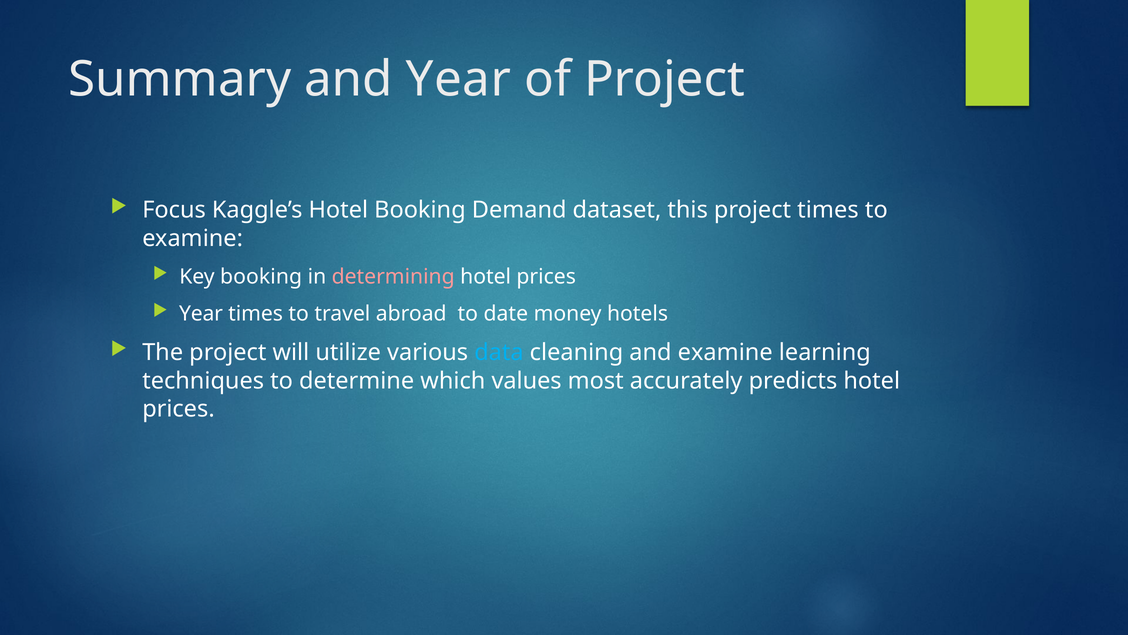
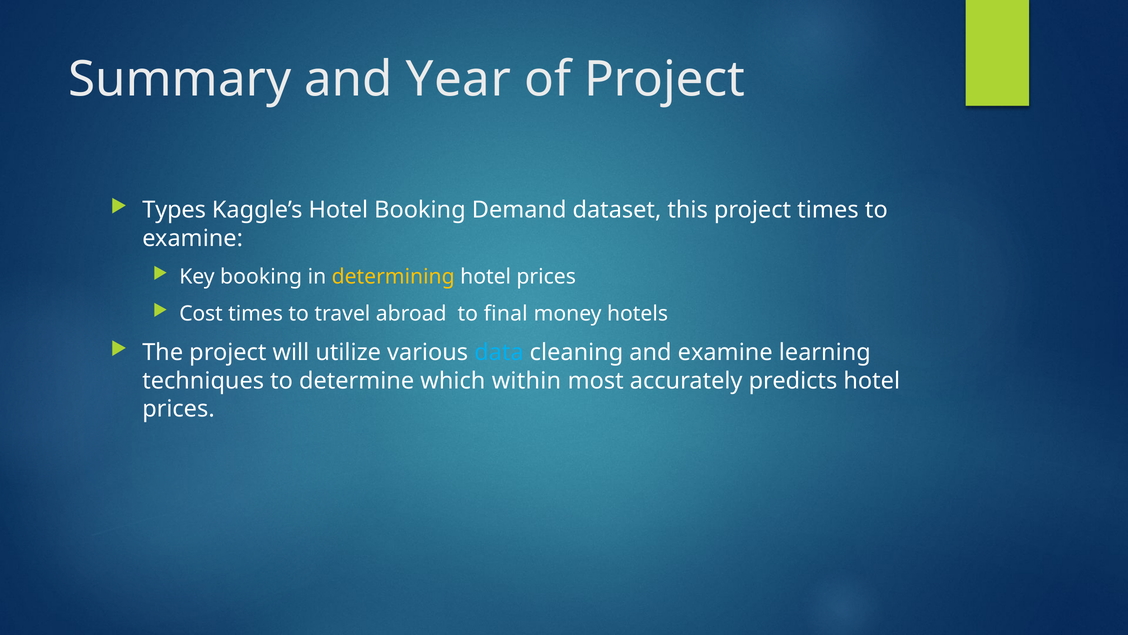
Focus: Focus -> Types
determining colour: pink -> yellow
Year at (201, 314): Year -> Cost
date: date -> final
values: values -> within
